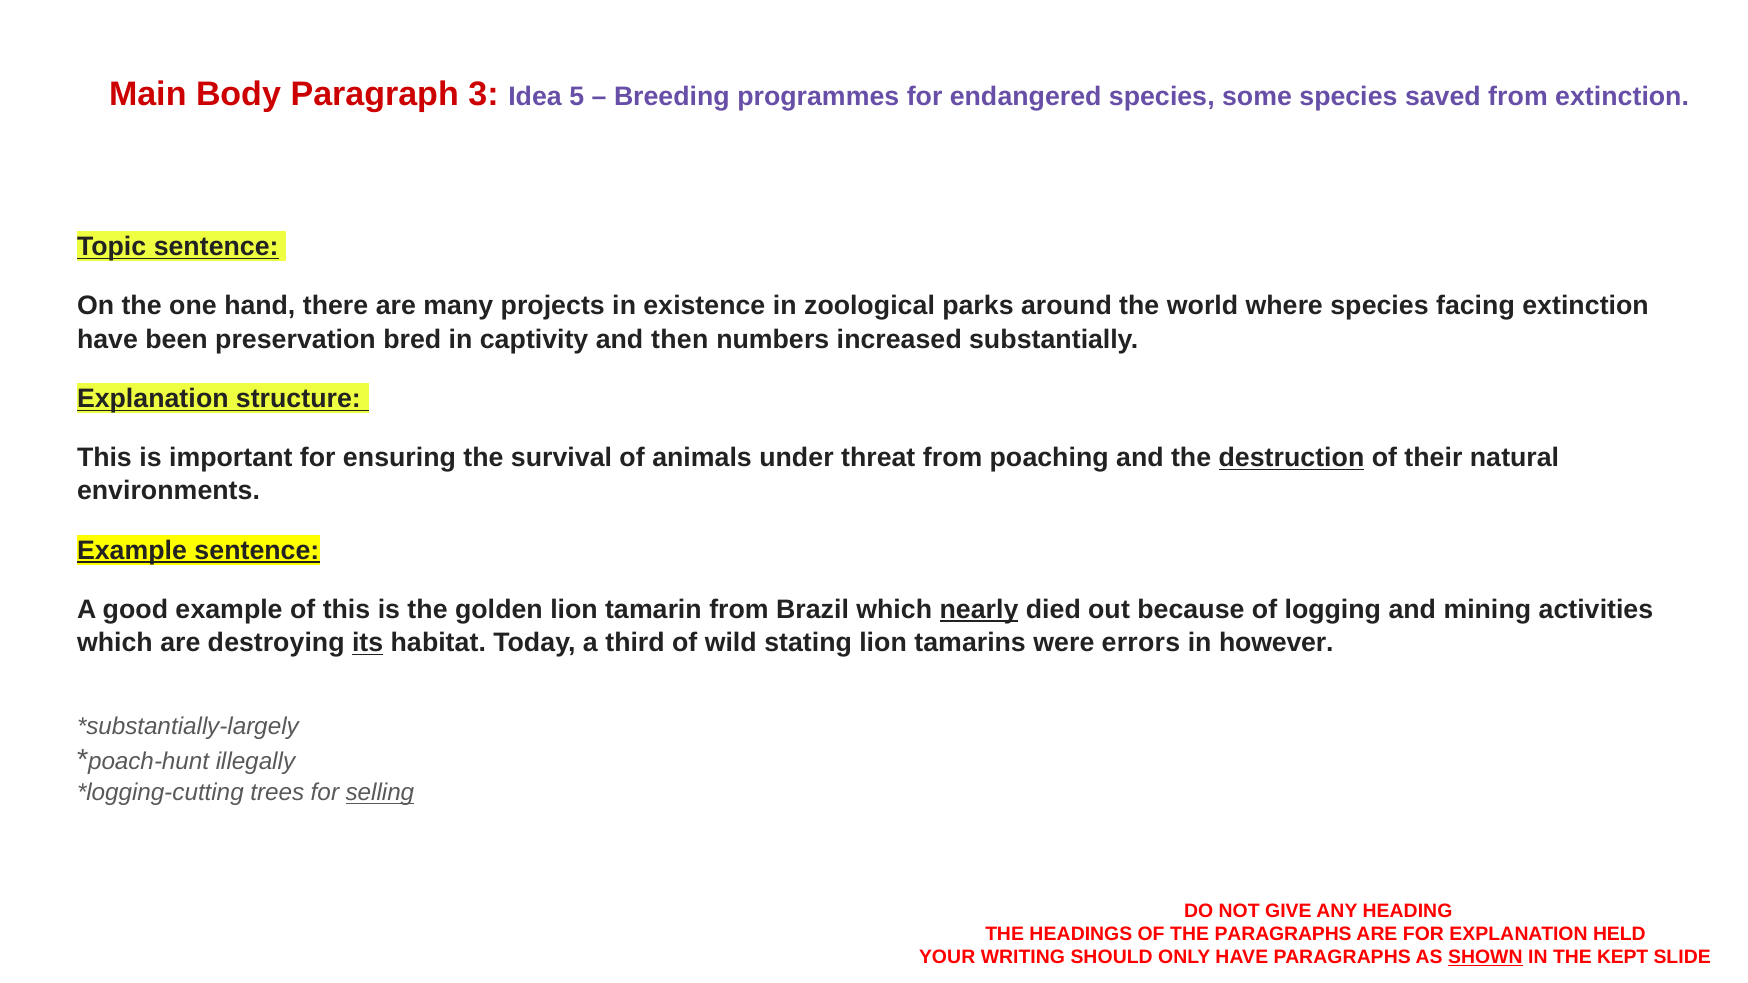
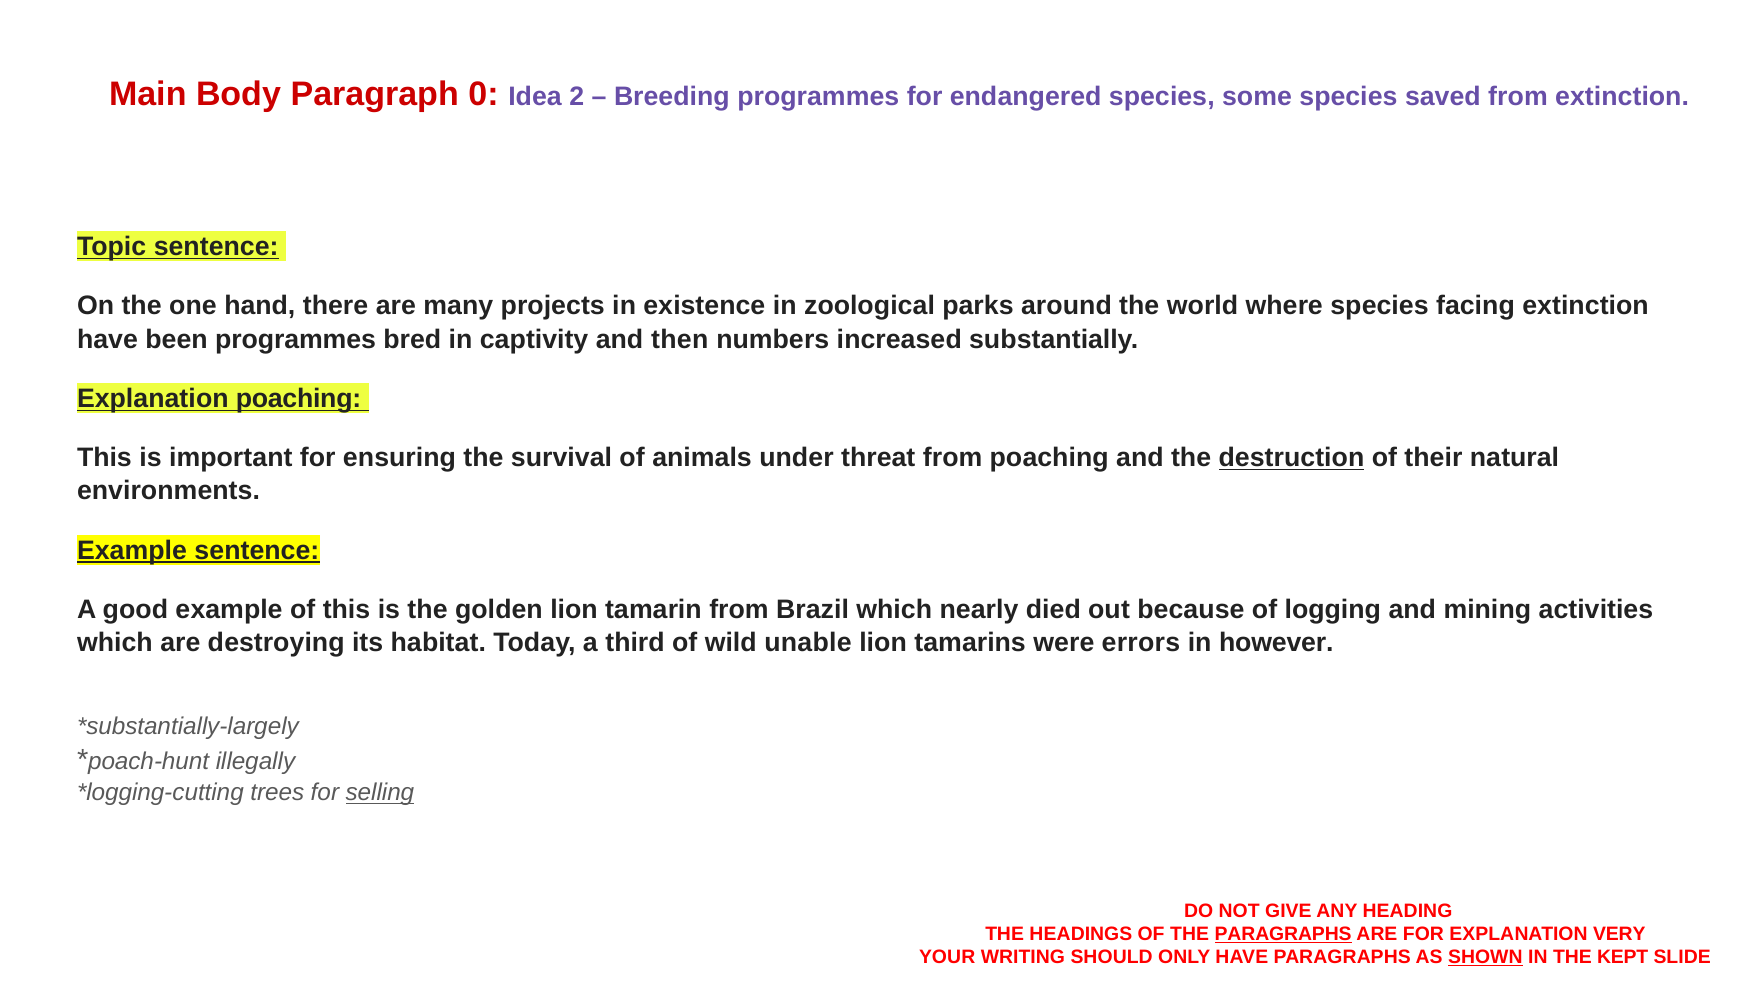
3: 3 -> 0
5: 5 -> 2
been preservation: preservation -> programmes
Explanation structure: structure -> poaching
nearly underline: present -> none
its underline: present -> none
stating: stating -> unable
PARAGRAPHS at (1283, 934) underline: none -> present
HELD: HELD -> VERY
